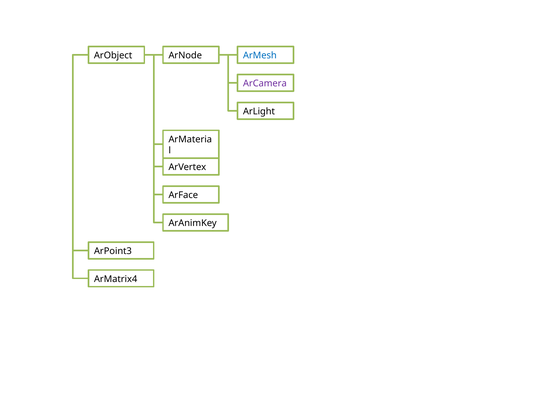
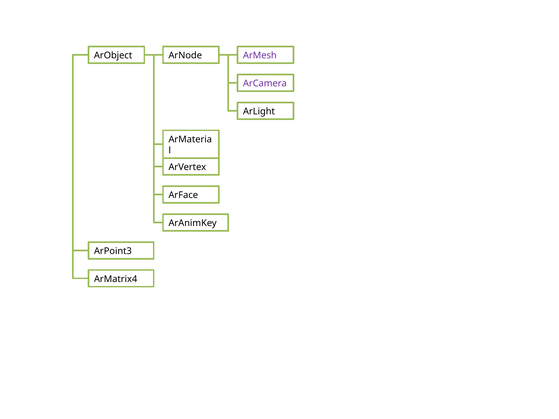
ArMesh colour: blue -> purple
